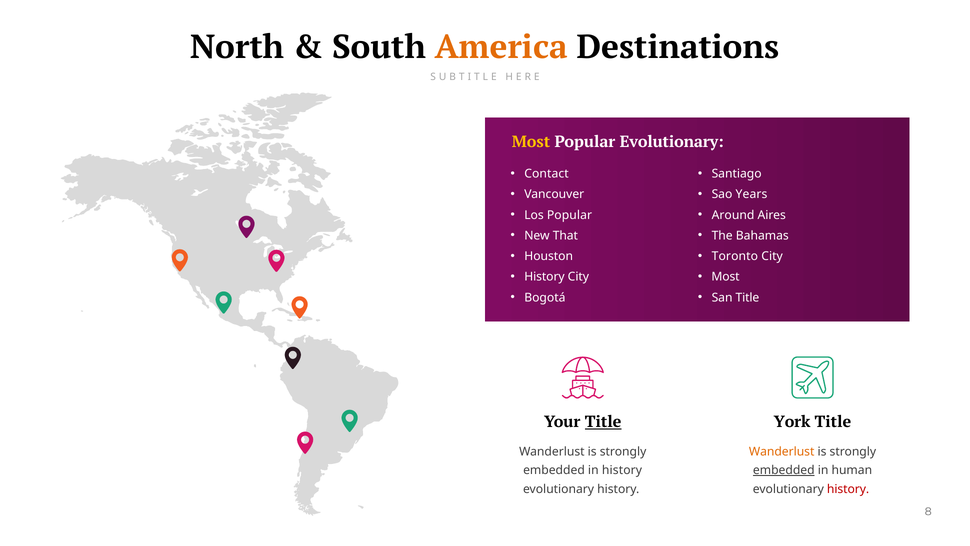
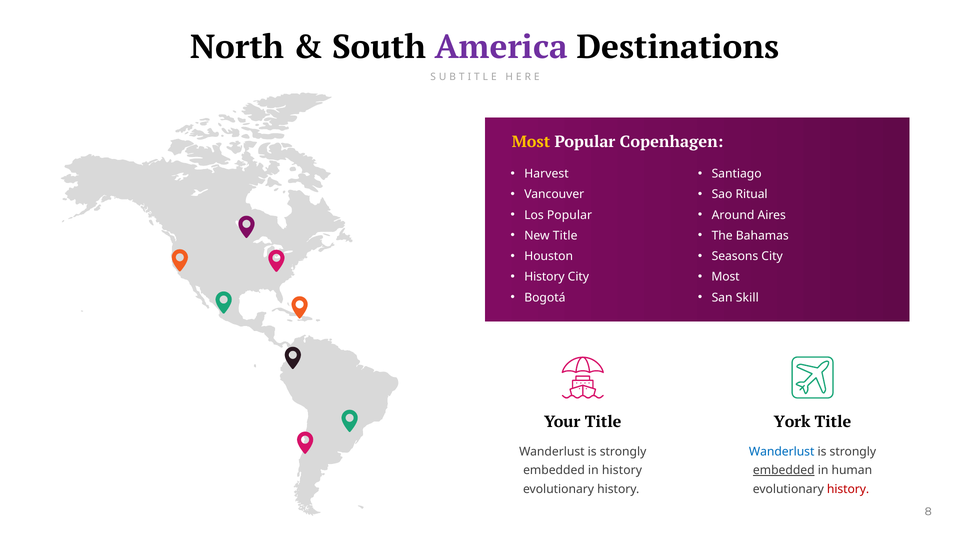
America colour: orange -> purple
Popular Evolutionary: Evolutionary -> Copenhagen
Contact: Contact -> Harvest
Years: Years -> Ritual
New That: That -> Title
Toronto: Toronto -> Seasons
San Title: Title -> Skill
Title at (603, 422) underline: present -> none
Wanderlust at (782, 451) colour: orange -> blue
